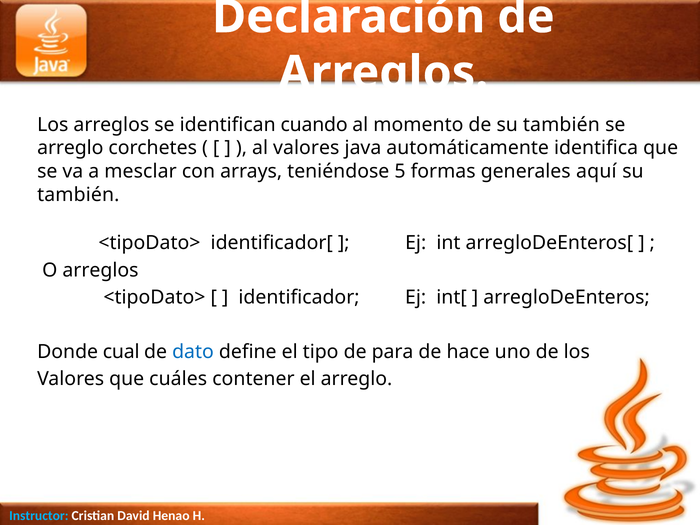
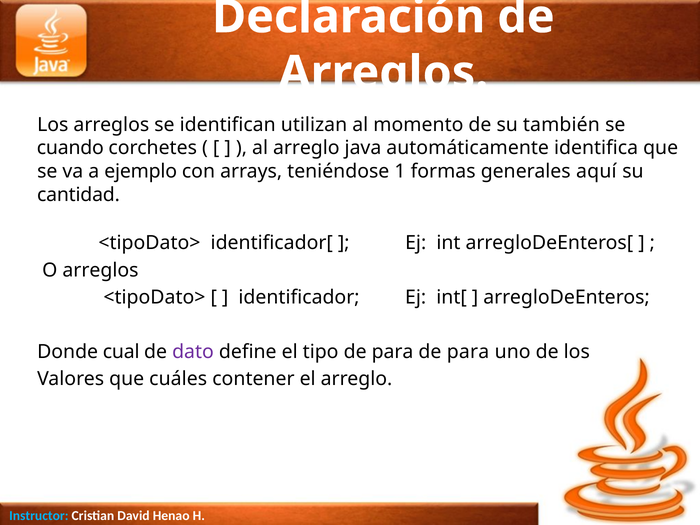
cuando: cuando -> utilizan
arreglo at (70, 148): arreglo -> cuando
al valores: valores -> arreglo
mesclar: mesclar -> ejemplo
5: 5 -> 1
también at (78, 195): también -> cantidad
dato colour: blue -> purple
hace at (468, 352): hace -> para
